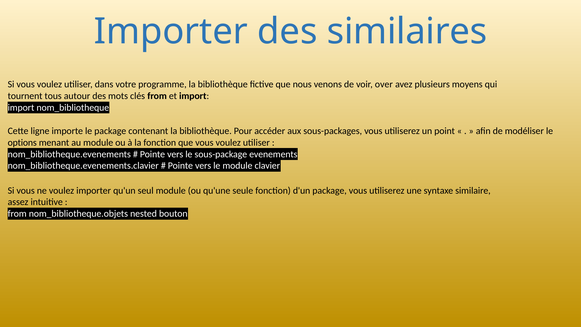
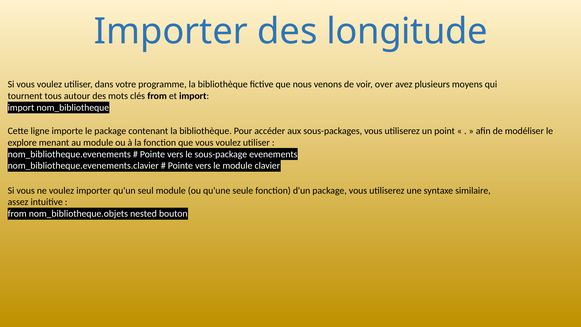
similaires: similaires -> longitude
options: options -> explore
